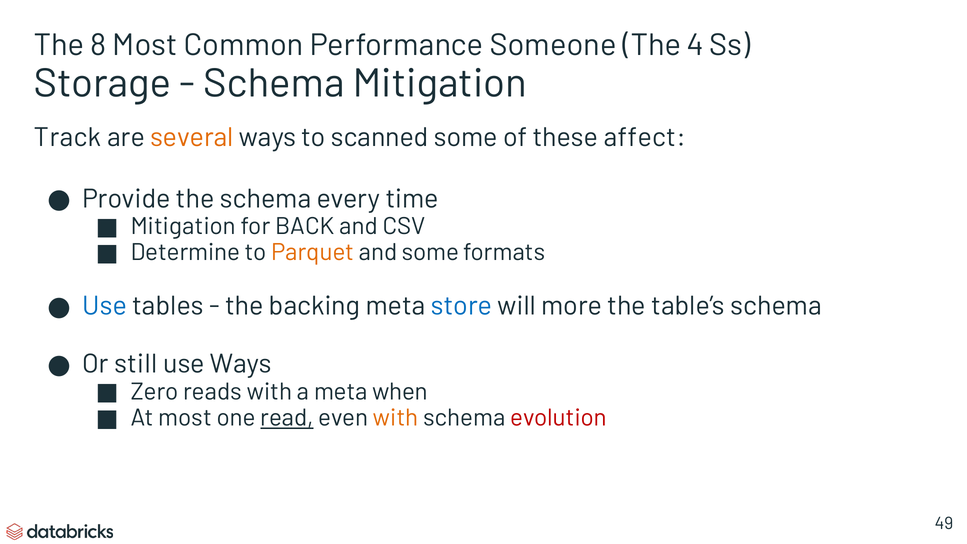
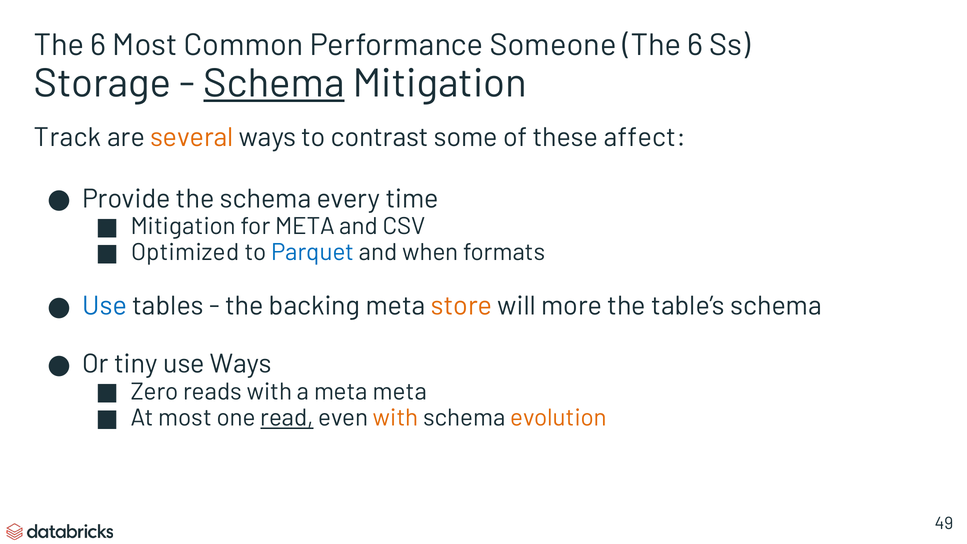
8 at (99, 45): 8 -> 6
4 at (695, 45): 4 -> 6
Schema at (274, 83) underline: none -> present
scanned: scanned -> contrast
for BACK: BACK -> META
Determine: Determine -> Optimized
Parquet colour: orange -> blue
and some: some -> when
store colour: blue -> orange
still: still -> tiny
meta when: when -> meta
evolution colour: red -> orange
